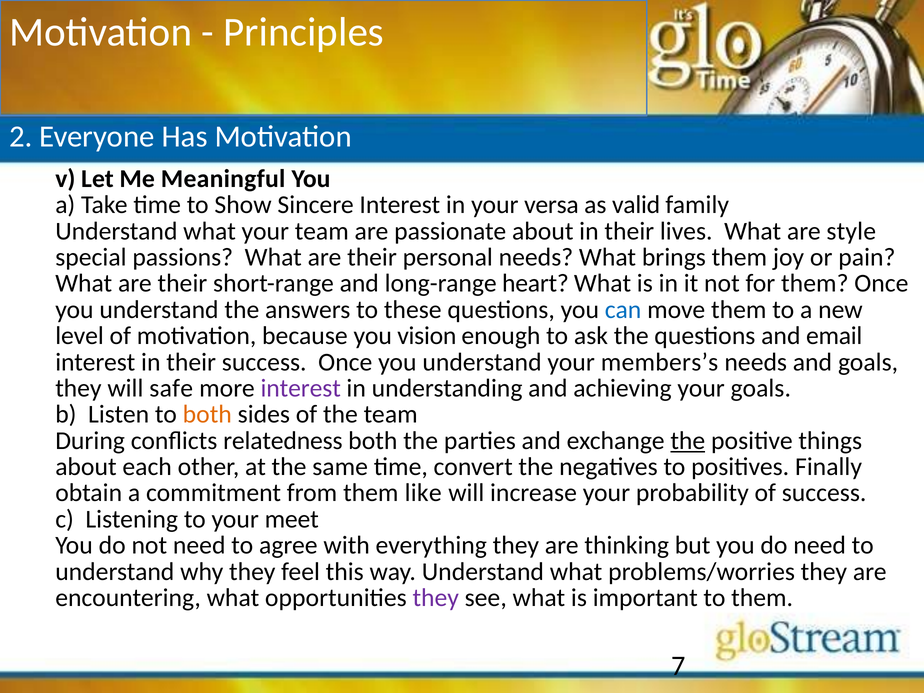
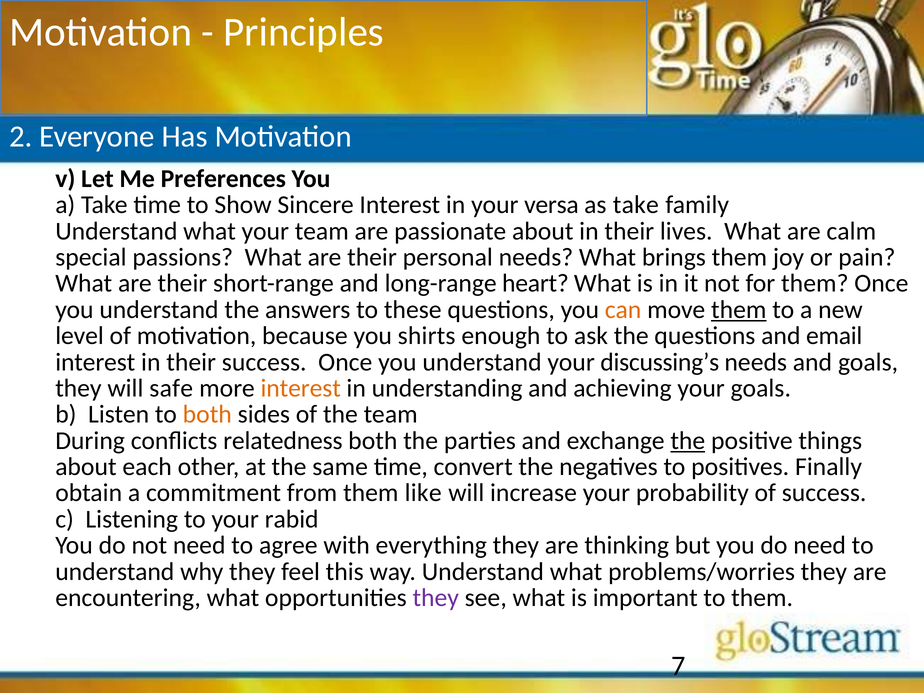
Meaningful: Meaningful -> Preferences
as valid: valid -> take
style: style -> calm
can colour: blue -> orange
them at (739, 310) underline: none -> present
vision: vision -> shirts
members’s: members’s -> discussing’s
interest at (301, 388) colour: purple -> orange
meet: meet -> rabid
